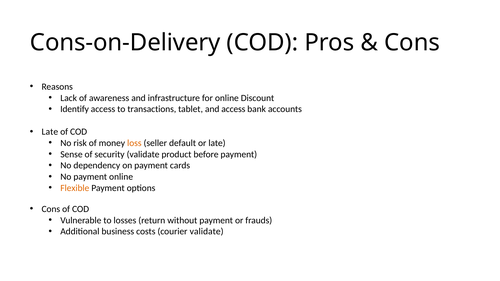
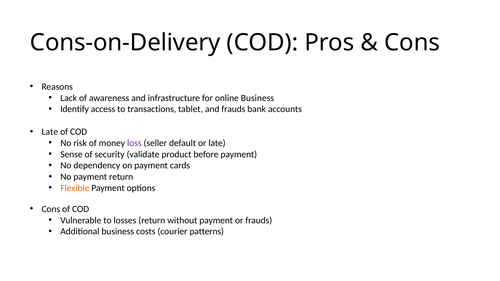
online Discount: Discount -> Business
and access: access -> frauds
loss colour: orange -> purple
payment online: online -> return
courier validate: validate -> patterns
